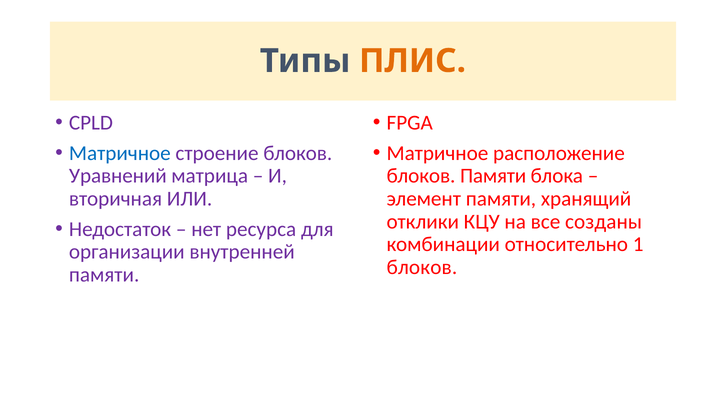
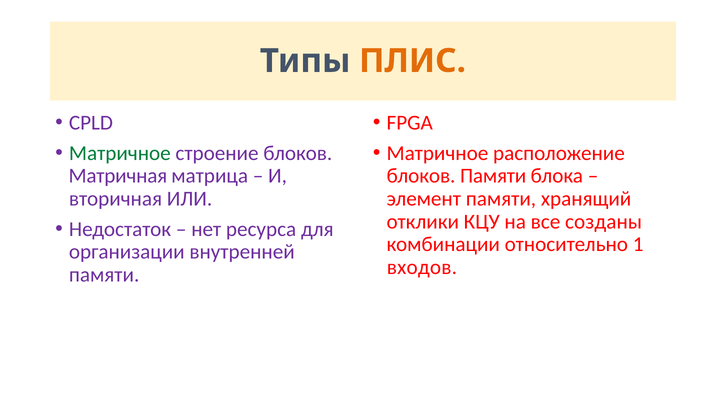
Матричное at (120, 153) colour: blue -> green
Уравнений: Уравнений -> Матричная
блоков at (422, 268): блоков -> входов
